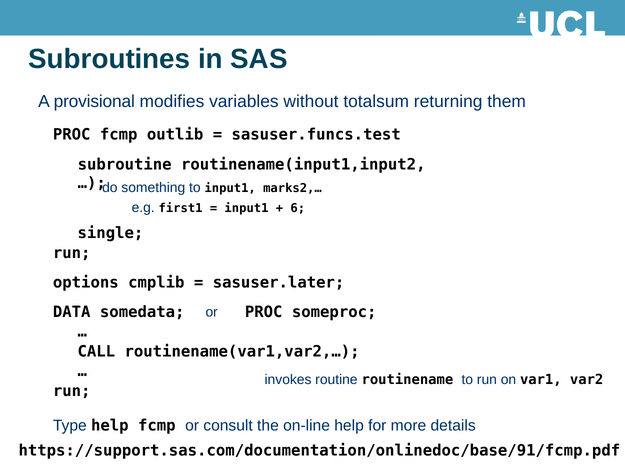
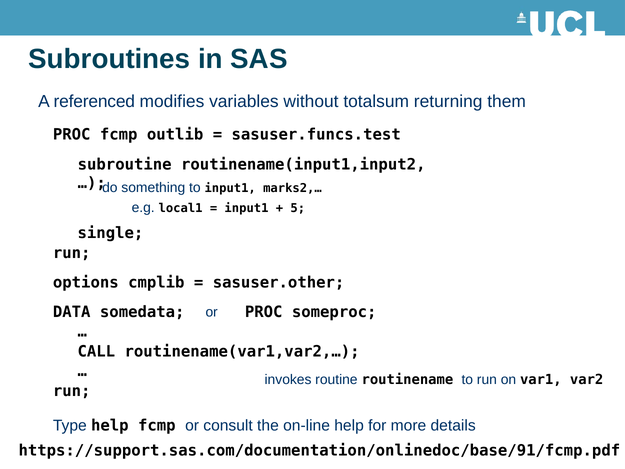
provisional: provisional -> referenced
first1: first1 -> local1
6: 6 -> 5
sasuser.later: sasuser.later -> sasuser.other
